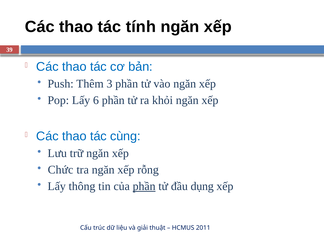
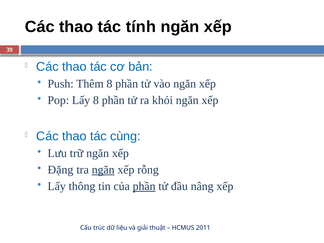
Thêm 3: 3 -> 8
Lấy 6: 6 -> 8
Chức: Chức -> Đặng
ngăn at (103, 170) underline: none -> present
dụng: dụng -> nâng
